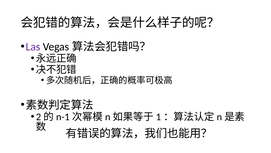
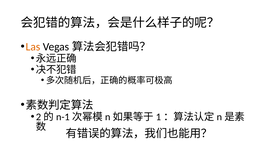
Las colour: purple -> orange
